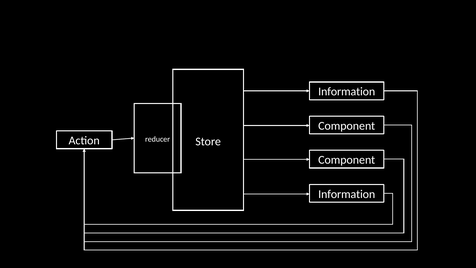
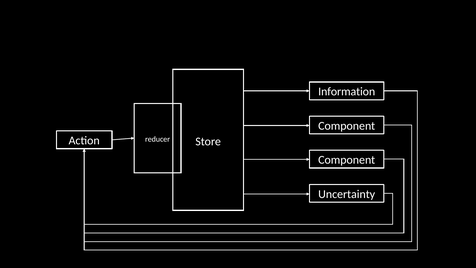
Information at (347, 194): Information -> Uncertainty
